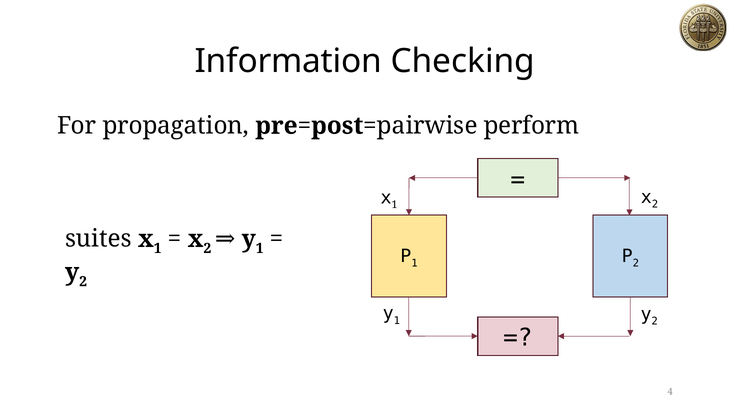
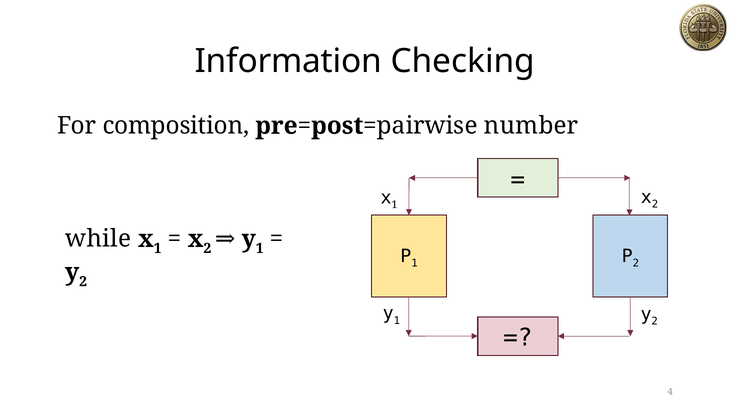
propagation: propagation -> composition
perform: perform -> number
suites: suites -> while
